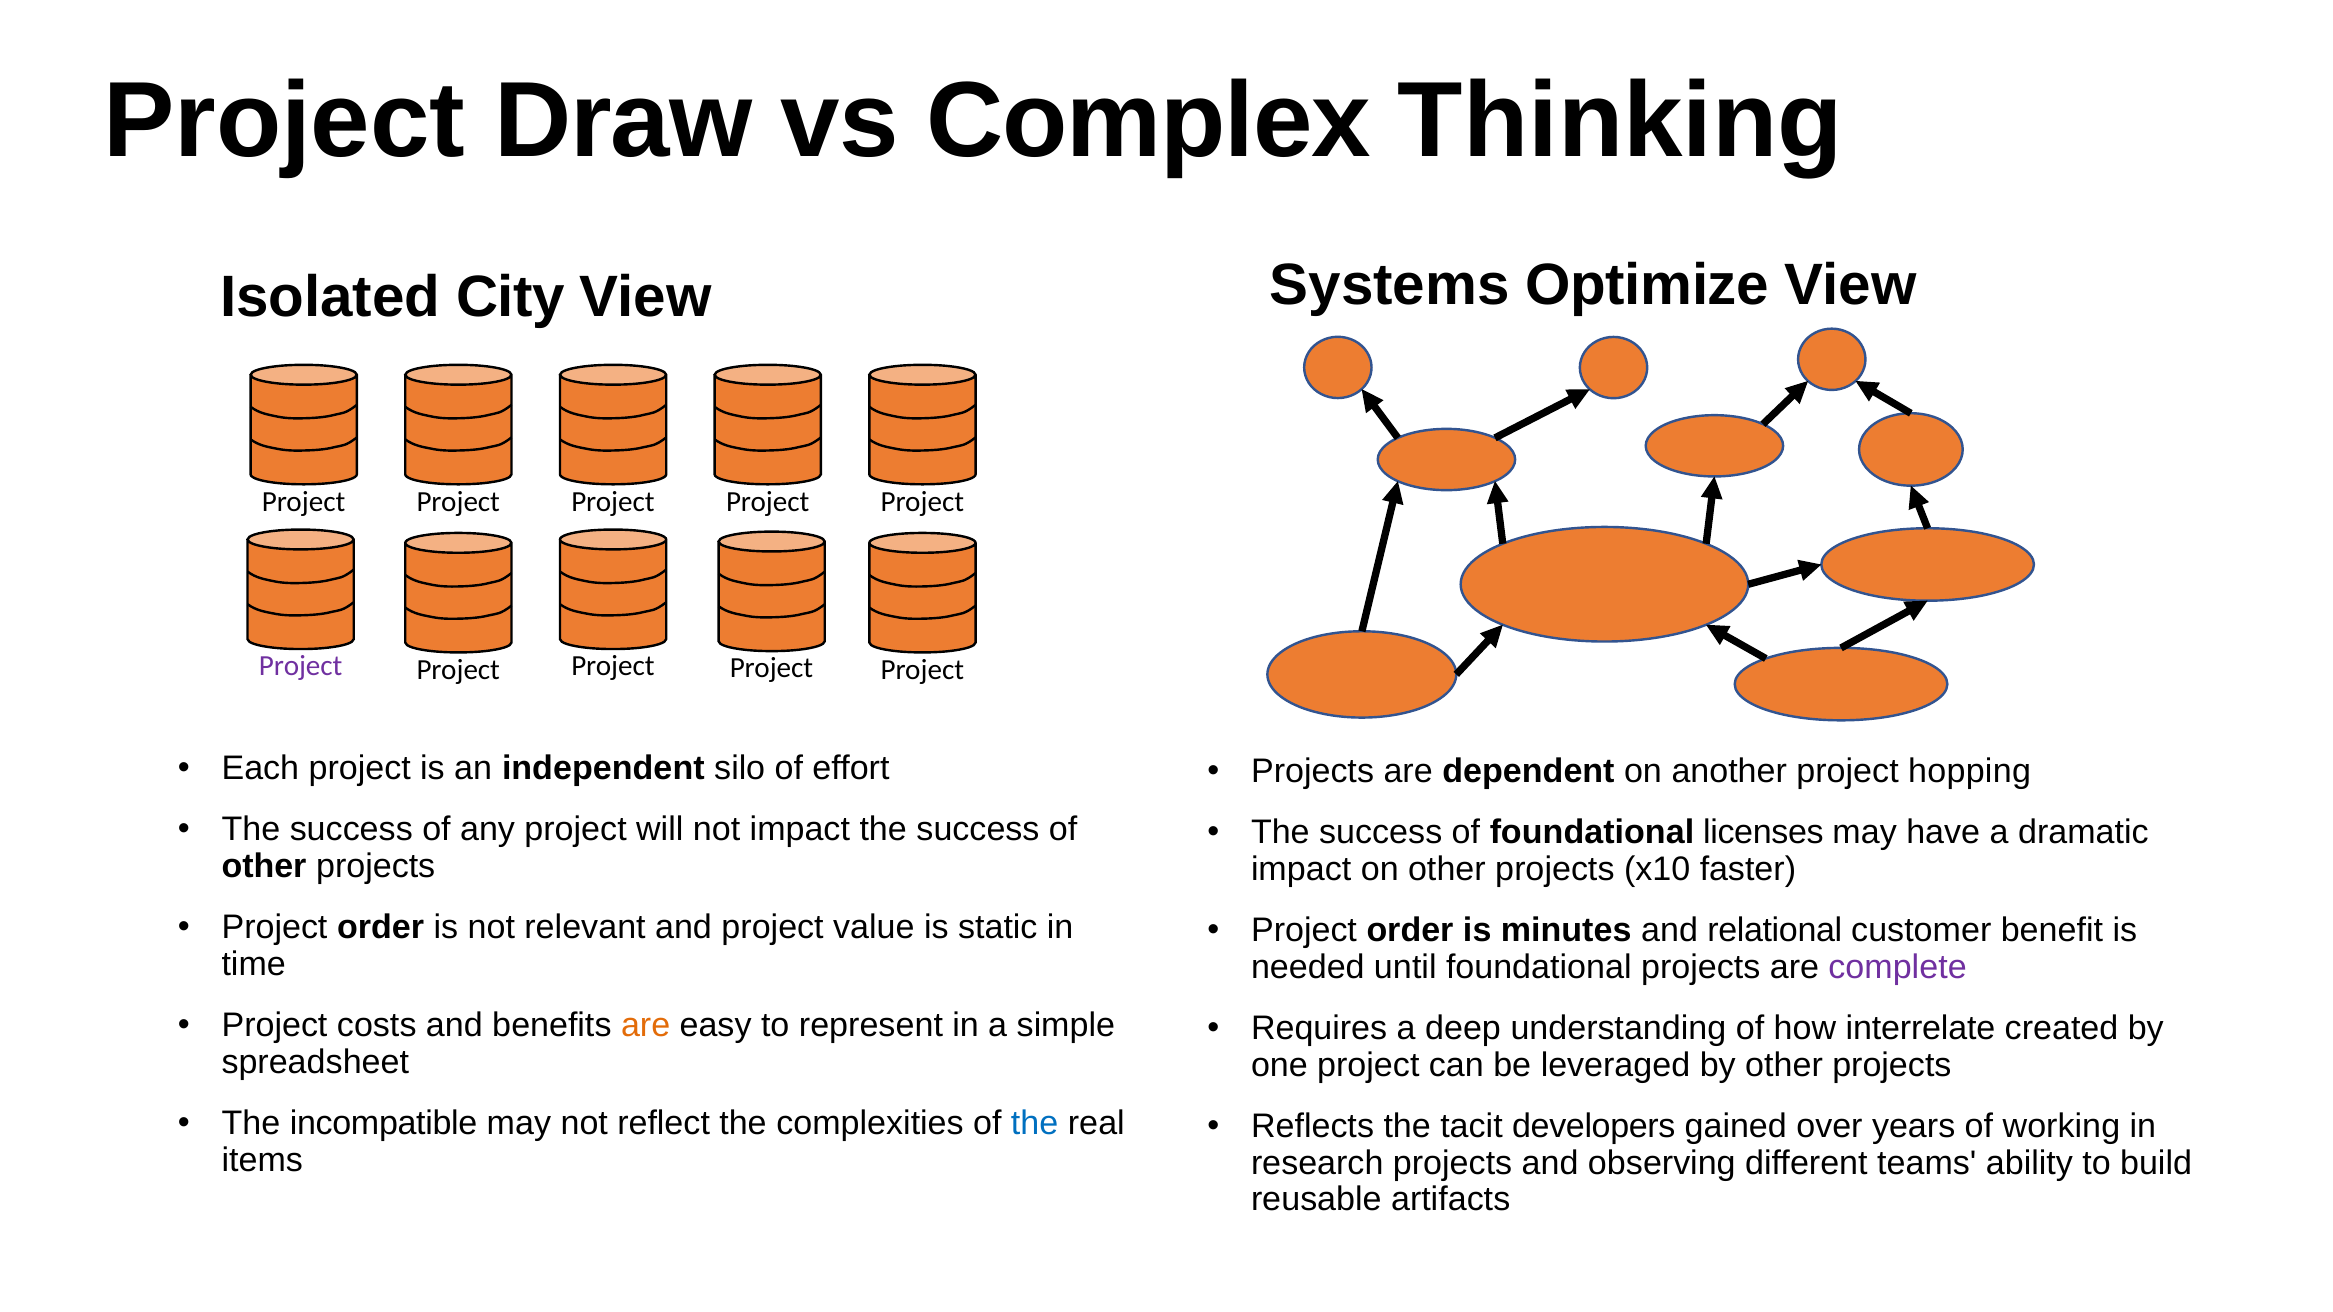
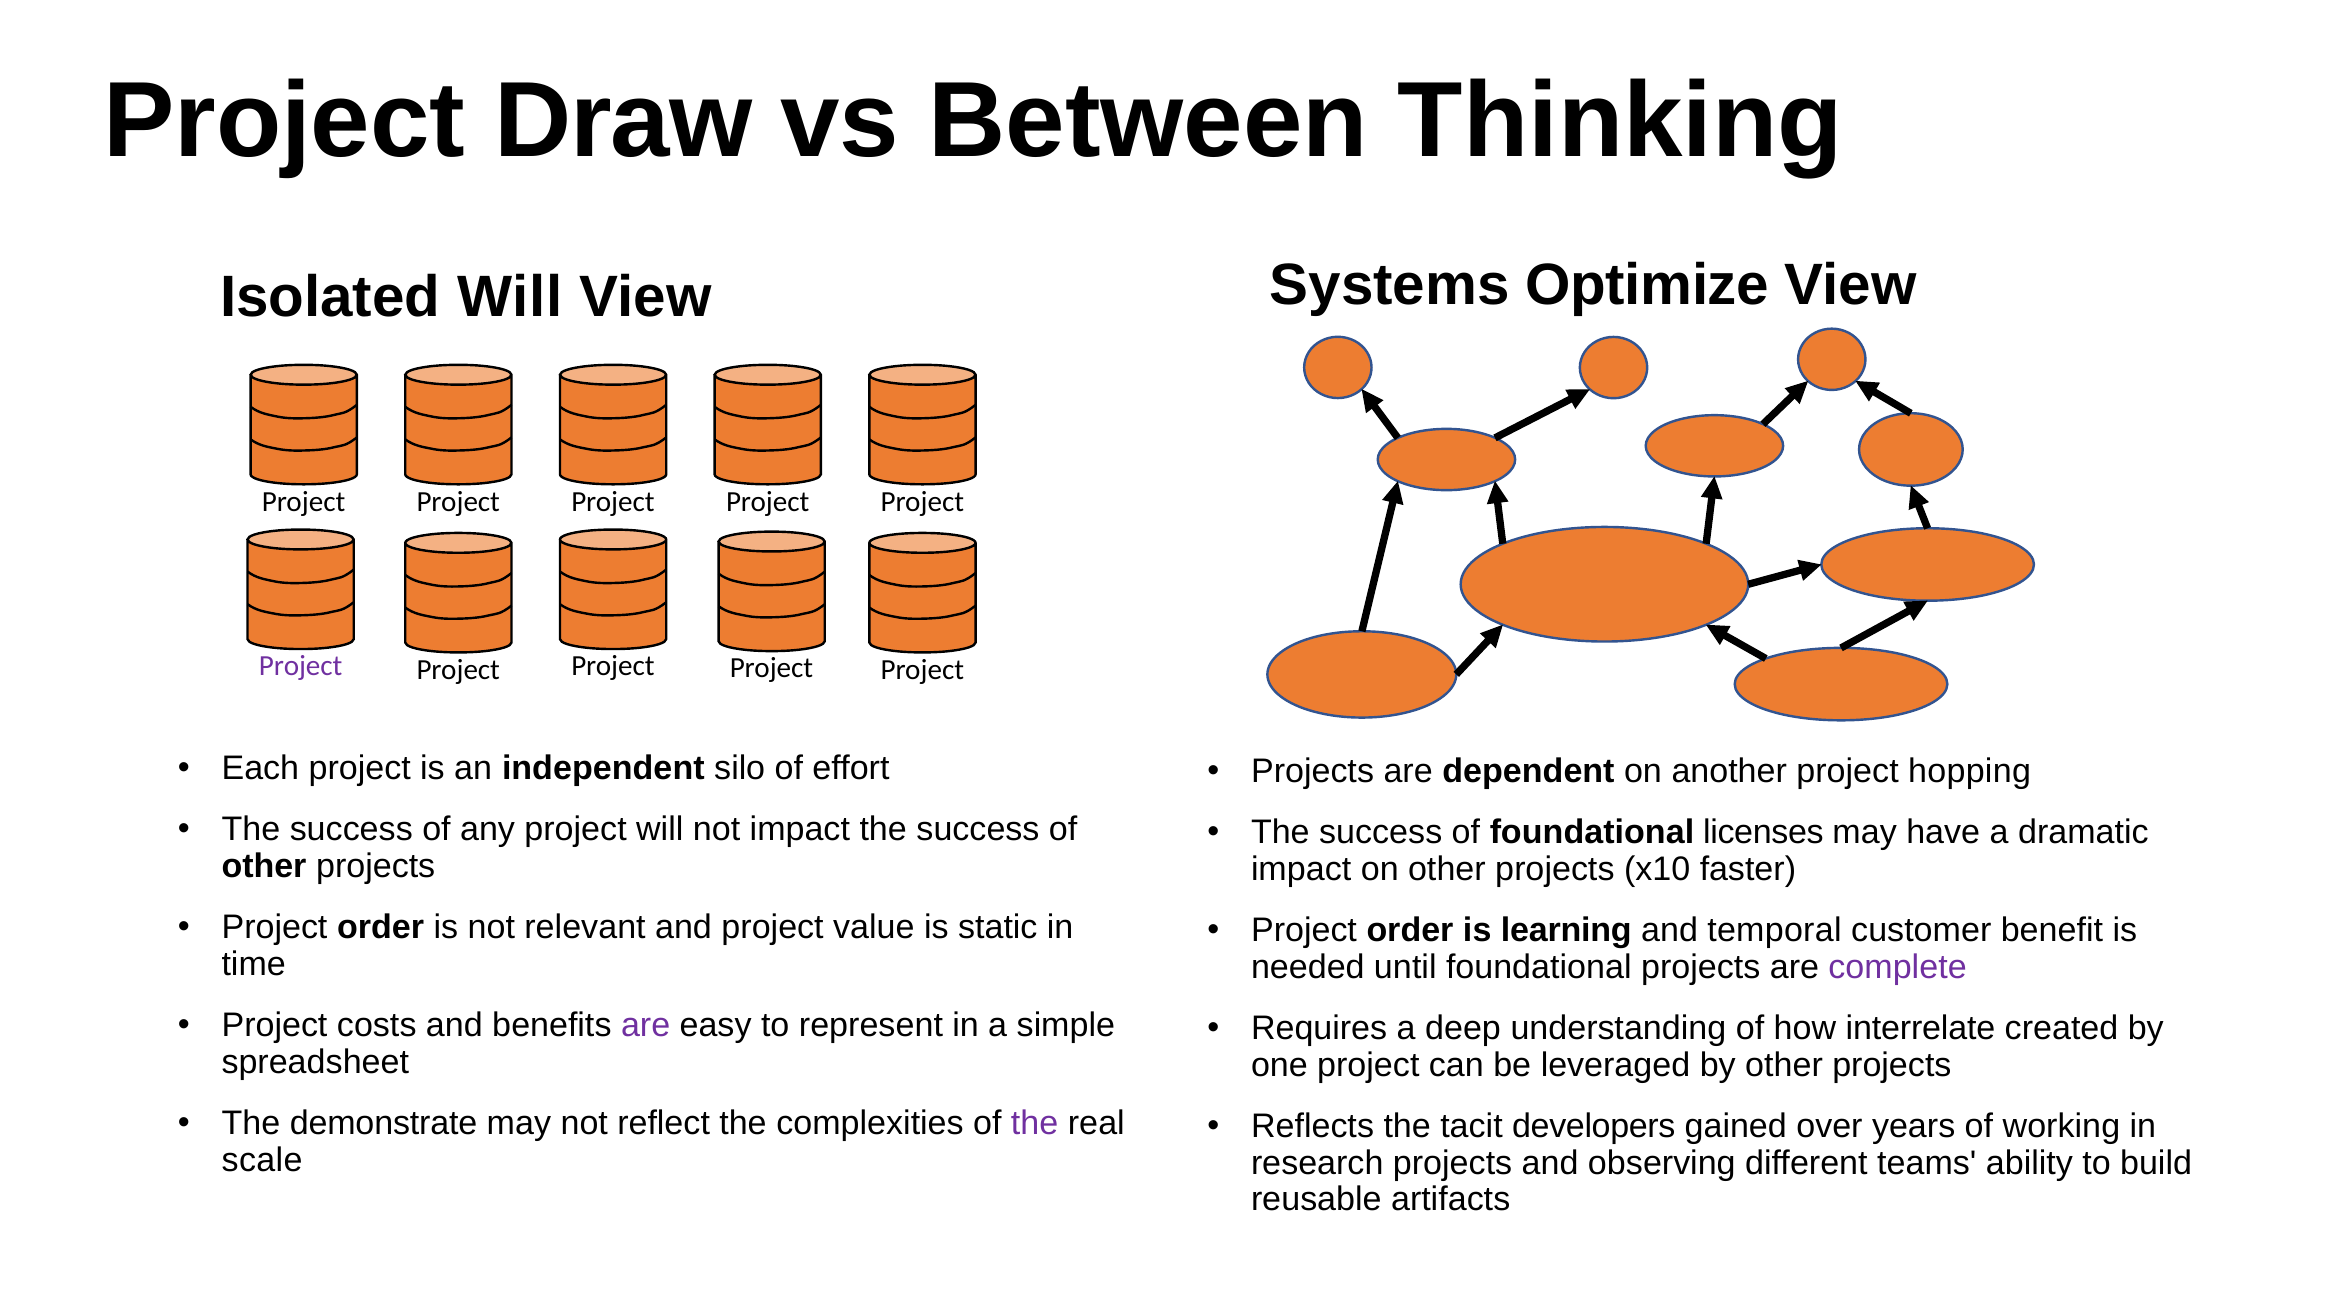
Complex: Complex -> Between
Isolated City: City -> Will
minutes: minutes -> learning
relational: relational -> temporal
are at (646, 1026) colour: orange -> purple
incompatible: incompatible -> demonstrate
the at (1035, 1124) colour: blue -> purple
items: items -> scale
